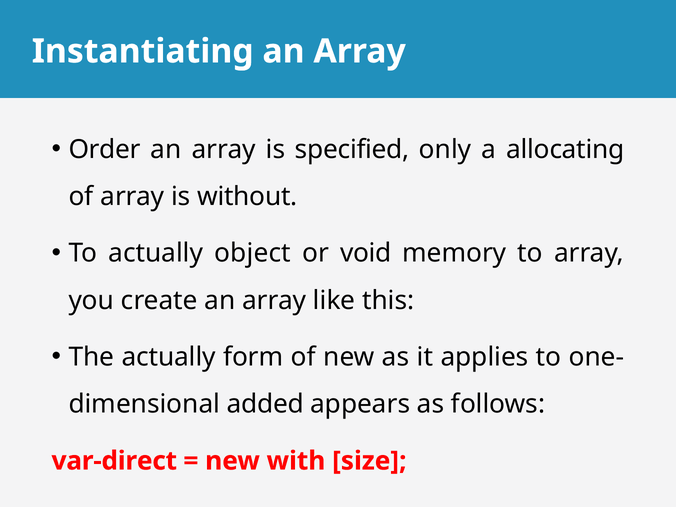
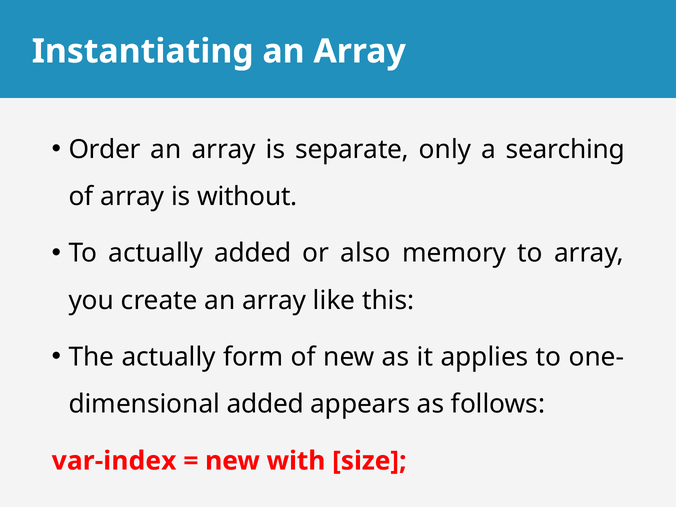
specified: specified -> separate
allocating: allocating -> searching
actually object: object -> added
void: void -> also
var-direct: var-direct -> var-index
